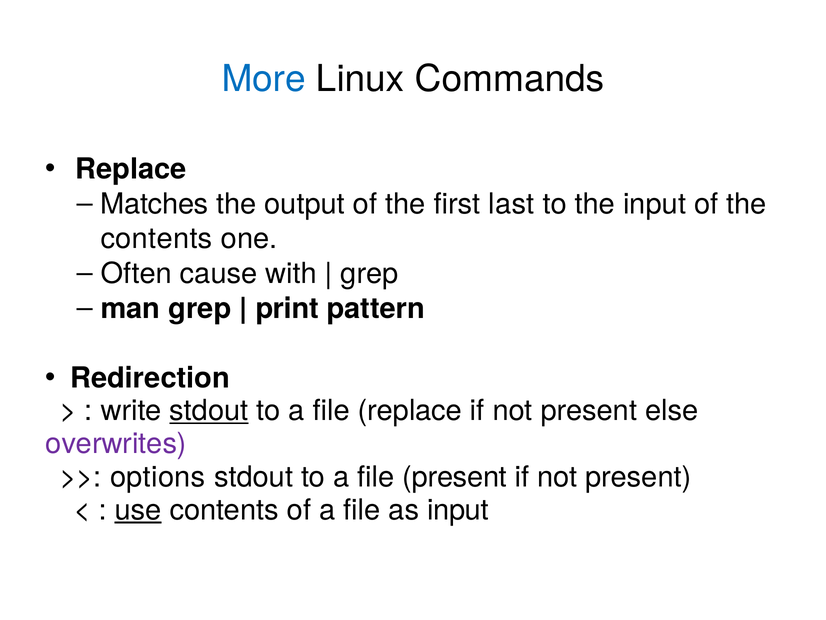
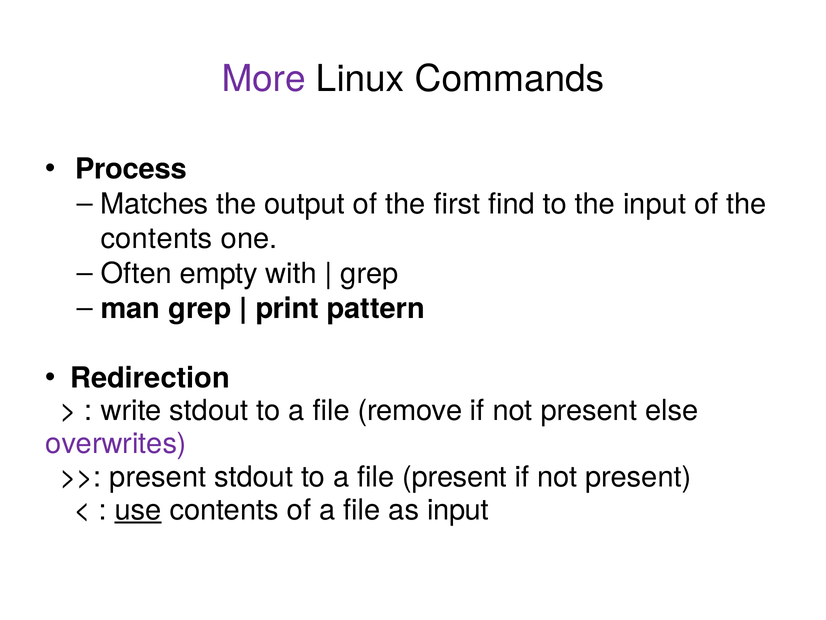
More colour: blue -> purple
Replace at (131, 169): Replace -> Process
last: last -> find
cause: cause -> empty
stdout at (209, 410) underline: present -> none
file replace: replace -> remove
options at (158, 477): options -> present
